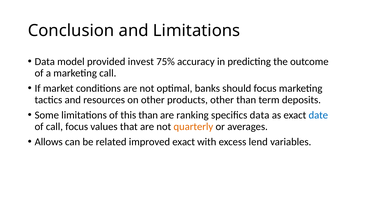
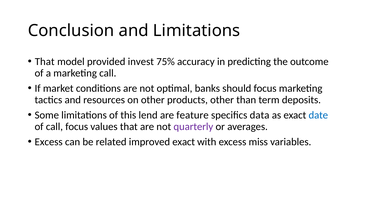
Data at (45, 62): Data -> That
this than: than -> lend
ranking: ranking -> feature
quarterly colour: orange -> purple
Allows at (49, 142): Allows -> Excess
lend: lend -> miss
